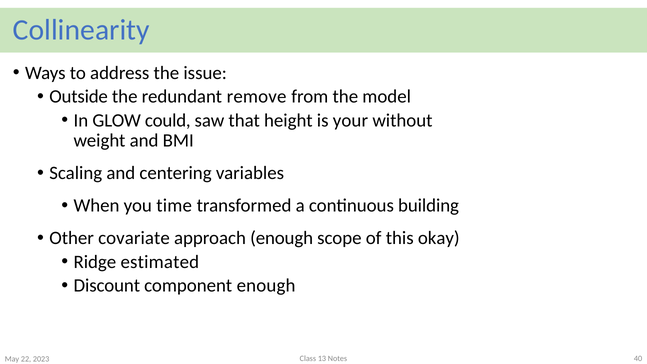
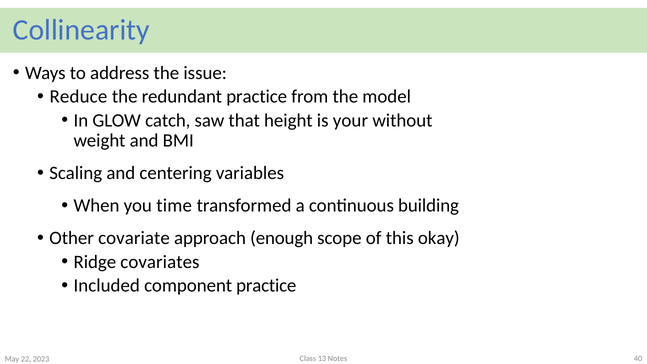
Outside: Outside -> Reduce
redundant remove: remove -> practice
could: could -> catch
estimated: estimated -> covariates
Discount: Discount -> Included
component enough: enough -> practice
